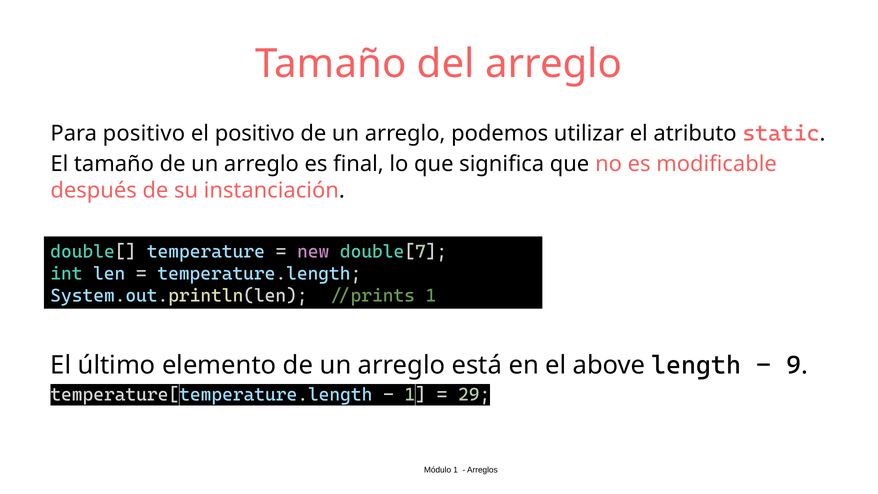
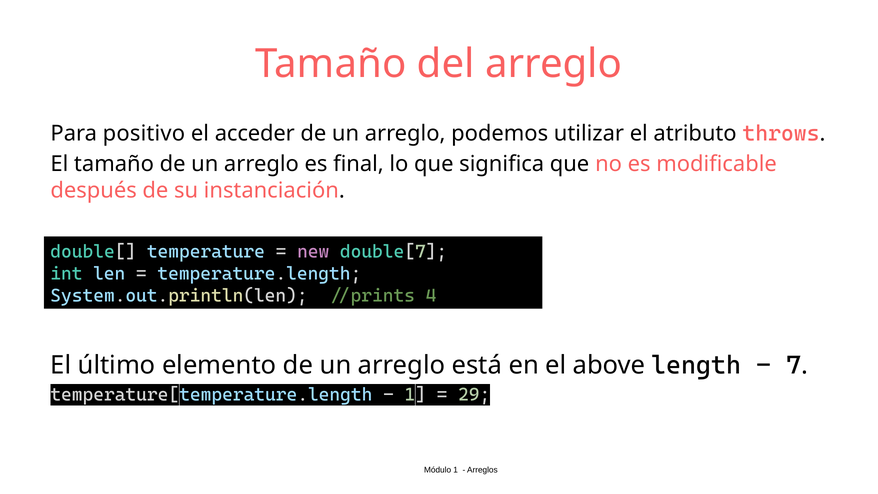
el positivo: positivo -> acceder
static: static -> throws
//prints 1: 1 -> 4
9: 9 -> 7
